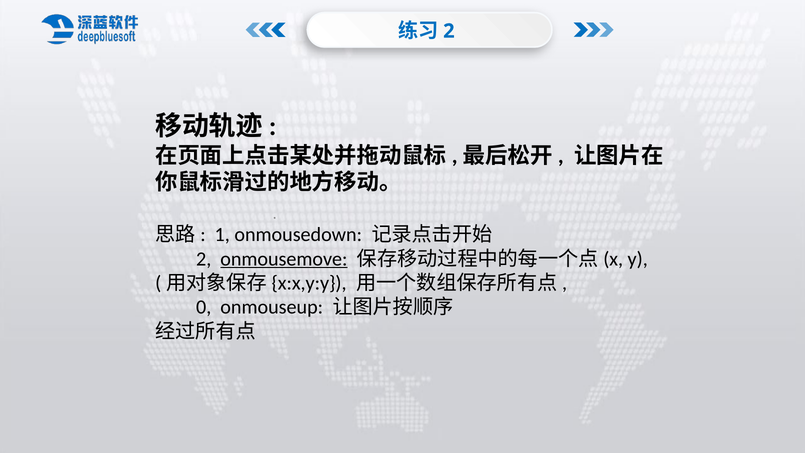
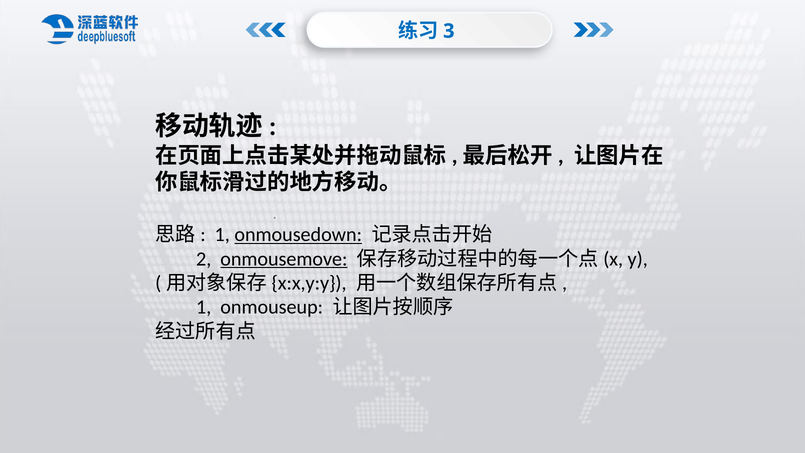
2 at (449, 31): 2 -> 3
onmousedown underline: none -> present
0 at (204, 307): 0 -> 1
